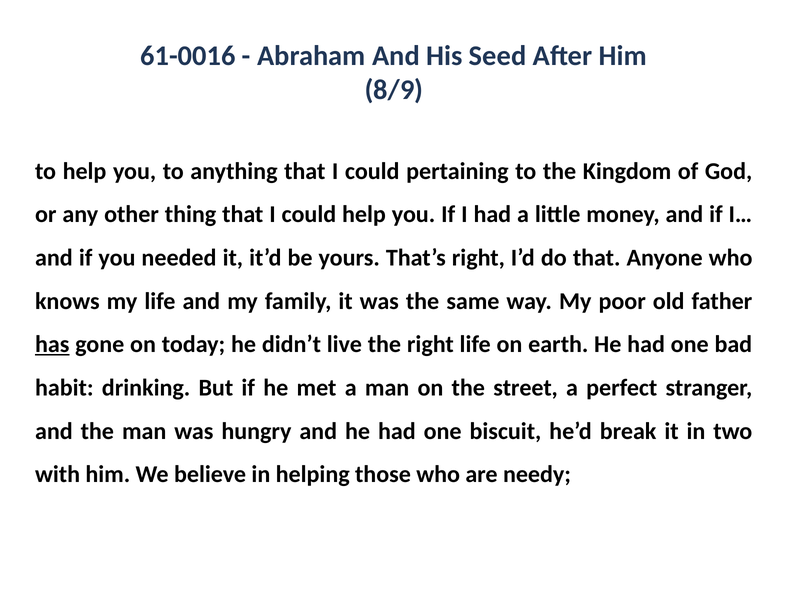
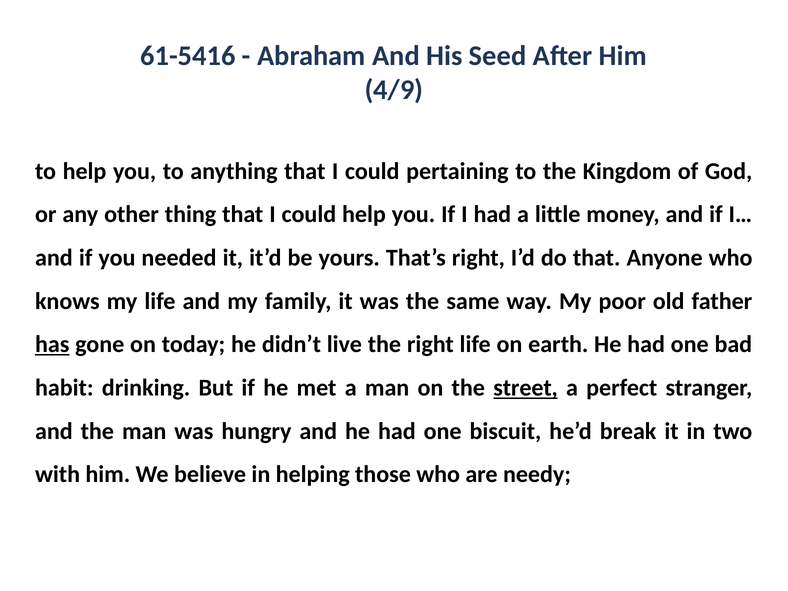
61-0016: 61-0016 -> 61-5416
8/9: 8/9 -> 4/9
street underline: none -> present
